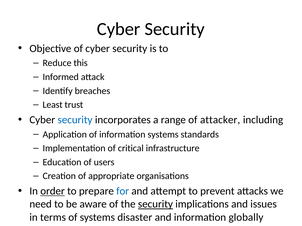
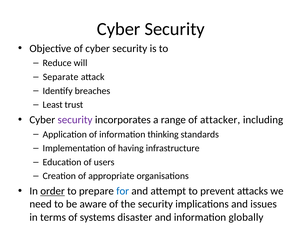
this: this -> will
Informed: Informed -> Separate
security at (75, 120) colour: blue -> purple
information systems: systems -> thinking
critical: critical -> having
security at (155, 205) underline: present -> none
